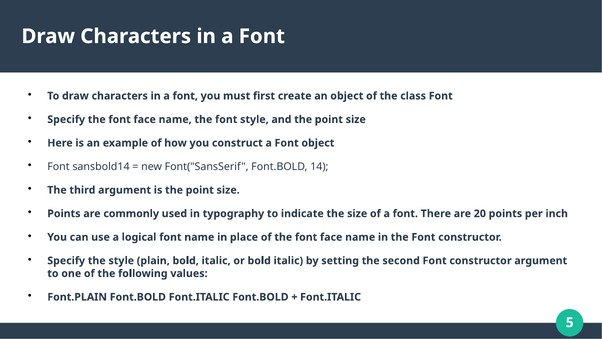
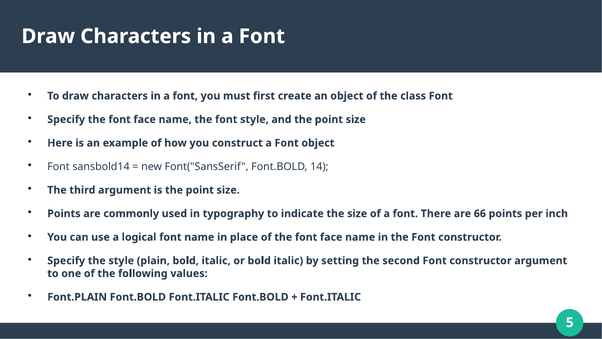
20: 20 -> 66
